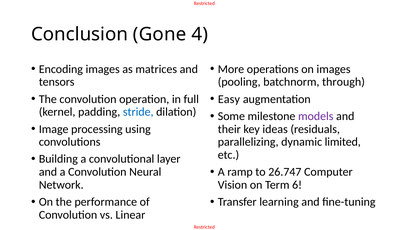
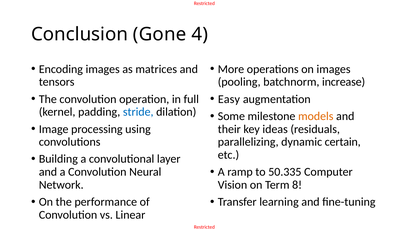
through: through -> increase
models colour: purple -> orange
limited: limited -> certain
26.747: 26.747 -> 50.335
6: 6 -> 8
